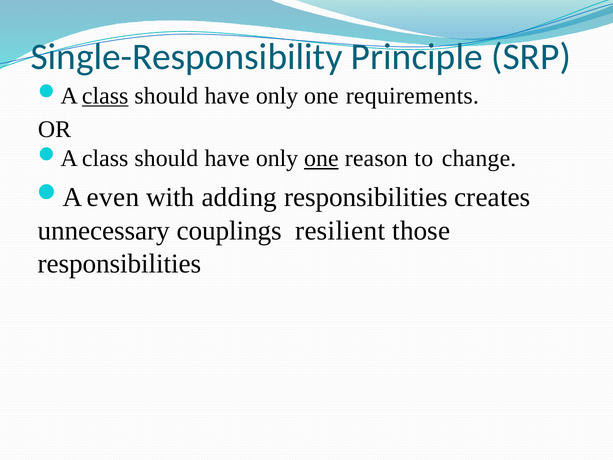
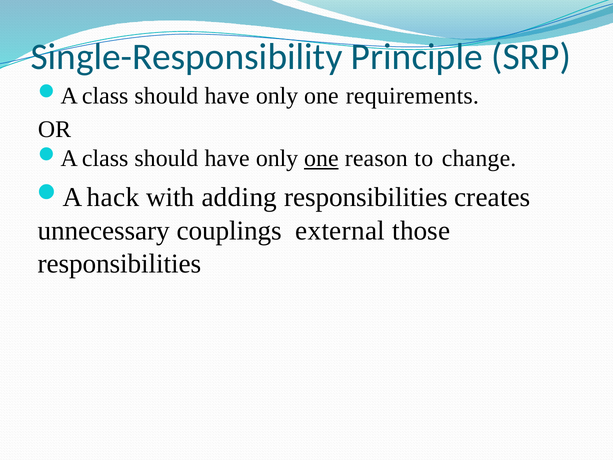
class at (105, 96) underline: present -> none
even: even -> hack
resilient: resilient -> external
